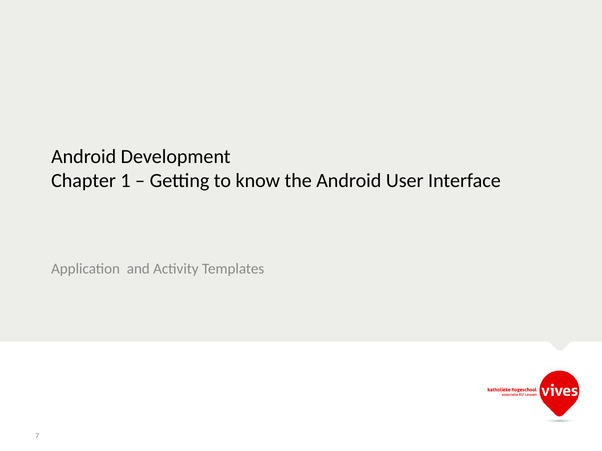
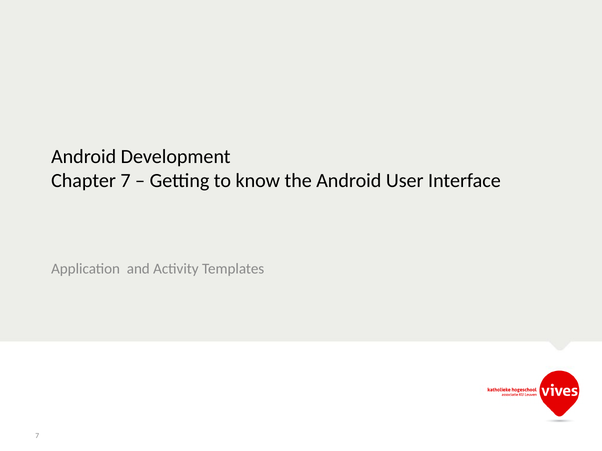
Chapter 1: 1 -> 7
